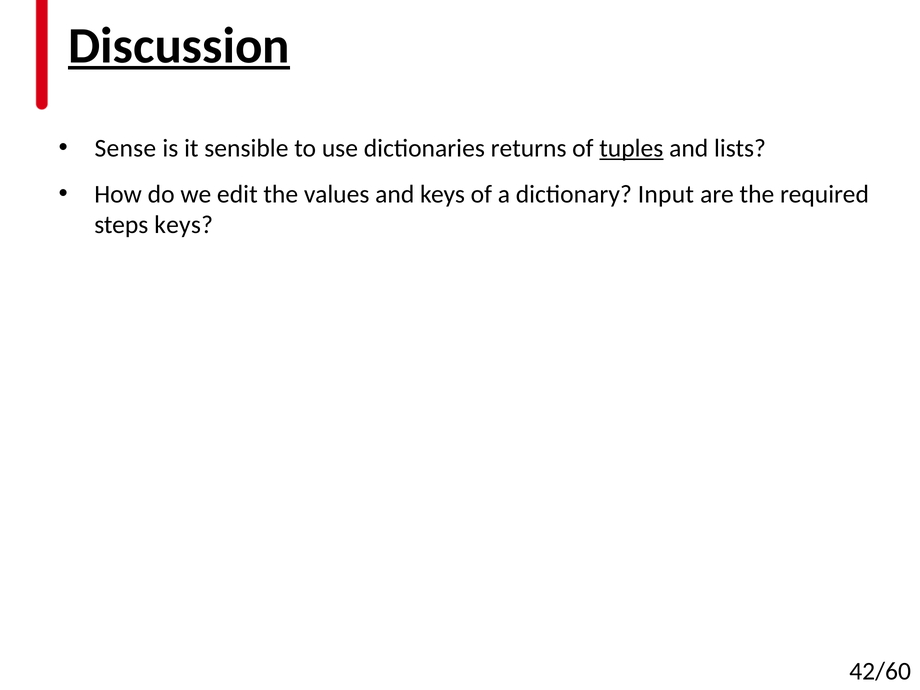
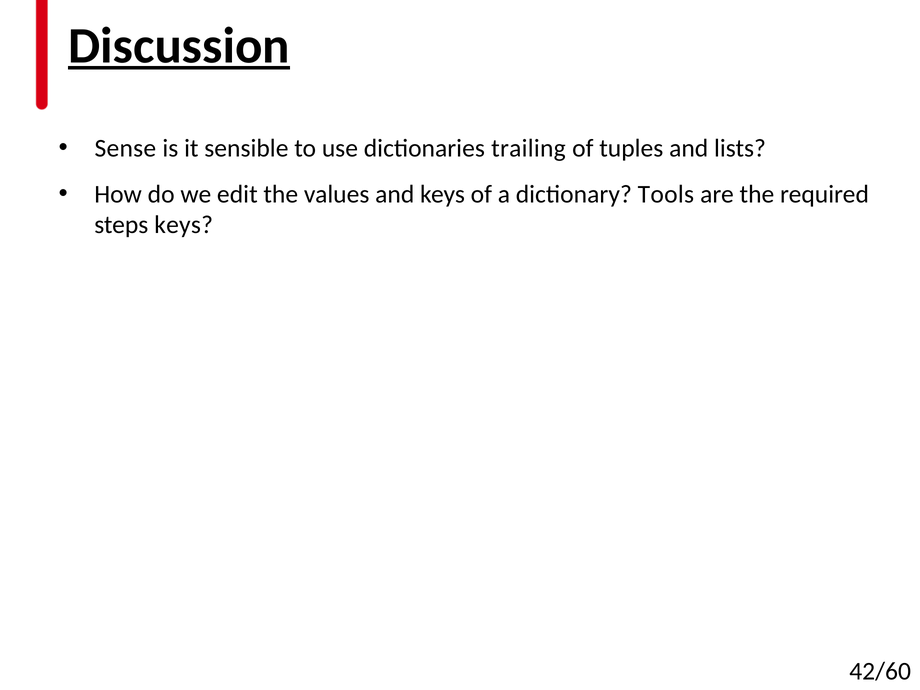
returns: returns -> trailing
tuples underline: present -> none
Input: Input -> Tools
